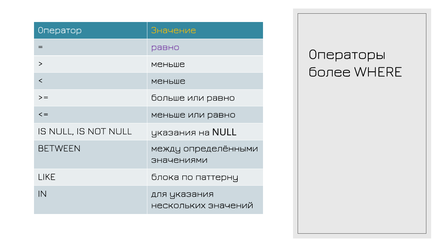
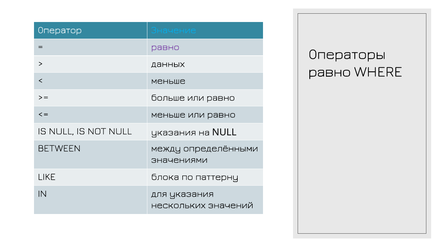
Значение colour: yellow -> light blue
меньше at (168, 64): меньше -> данных
более at (330, 72): более -> равно
